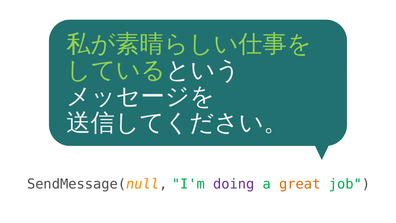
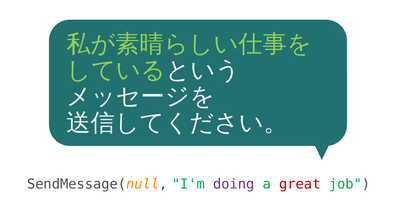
great colour: orange -> red
